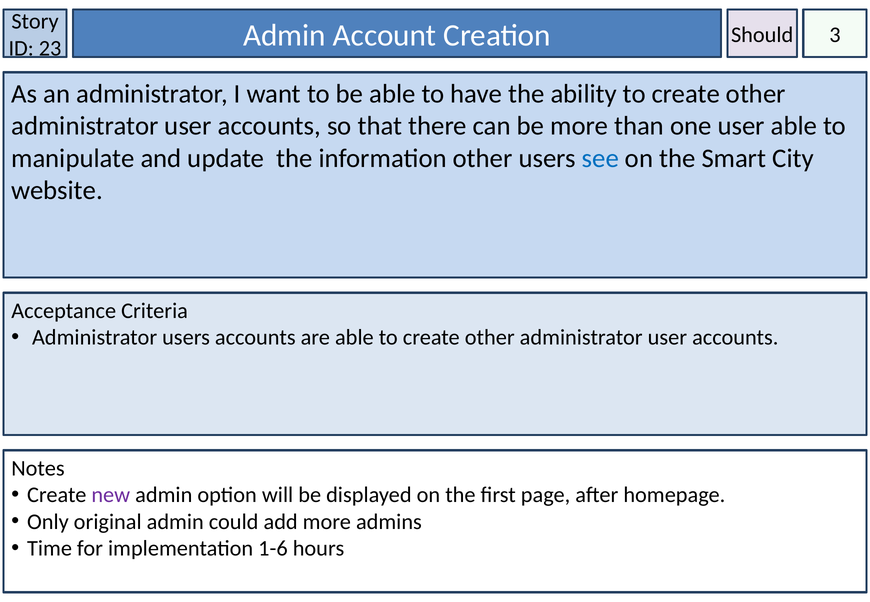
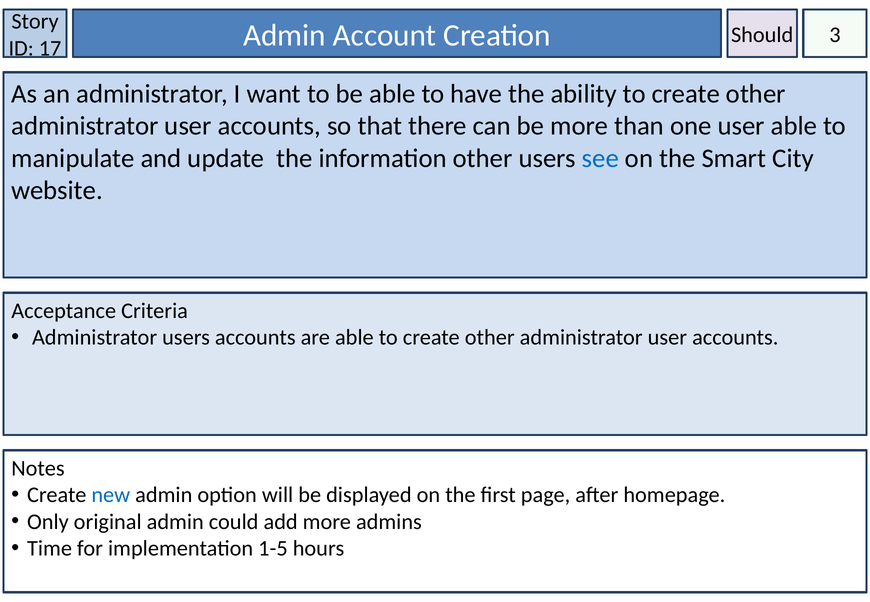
23: 23 -> 17
new colour: purple -> blue
1-6: 1-6 -> 1-5
